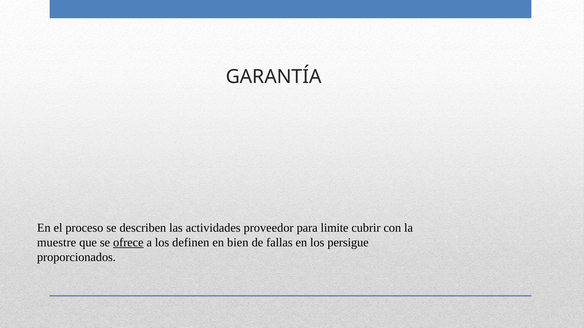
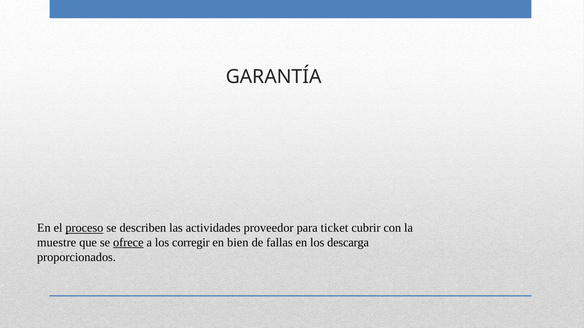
proceso underline: none -> present
limite: limite -> ticket
definen: definen -> corregir
persigue: persigue -> descarga
